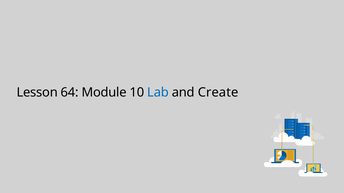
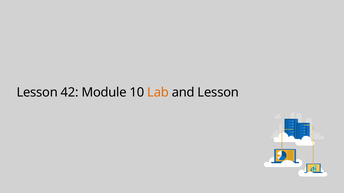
64: 64 -> 42
Lab colour: blue -> orange
and Create: Create -> Lesson
